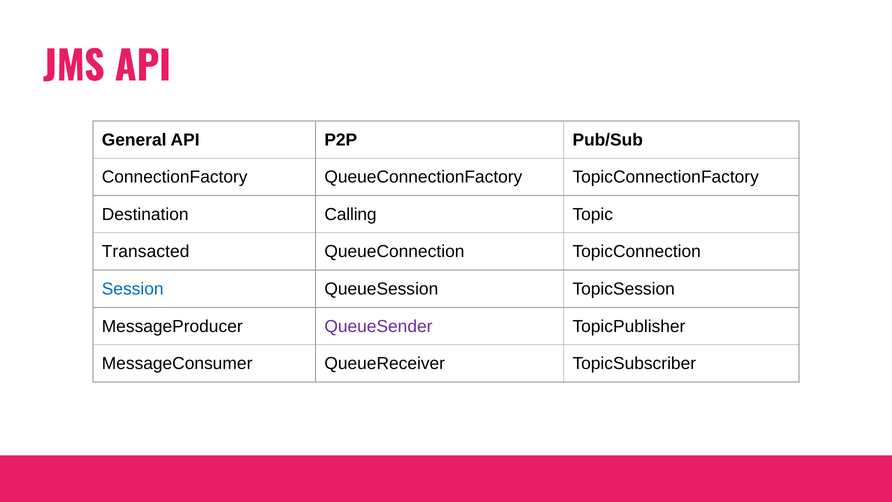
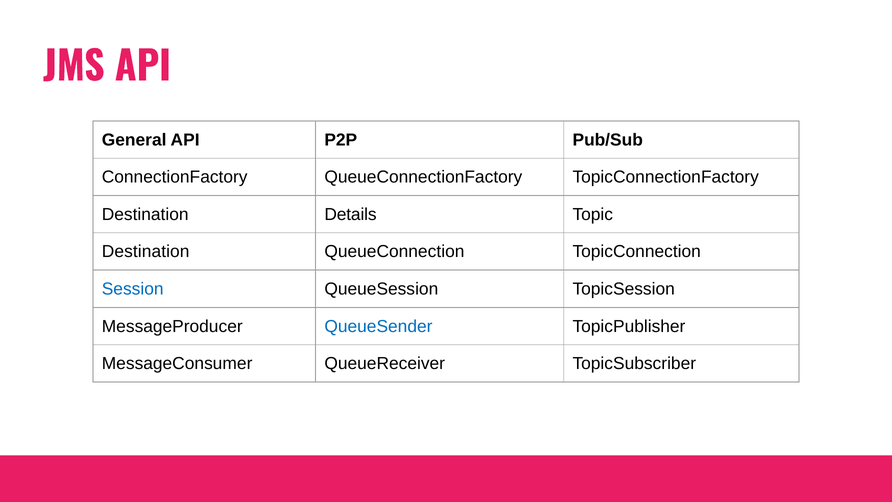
Calling: Calling -> Details
Transacted at (146, 252): Transacted -> Destination
QueueSender colour: purple -> blue
